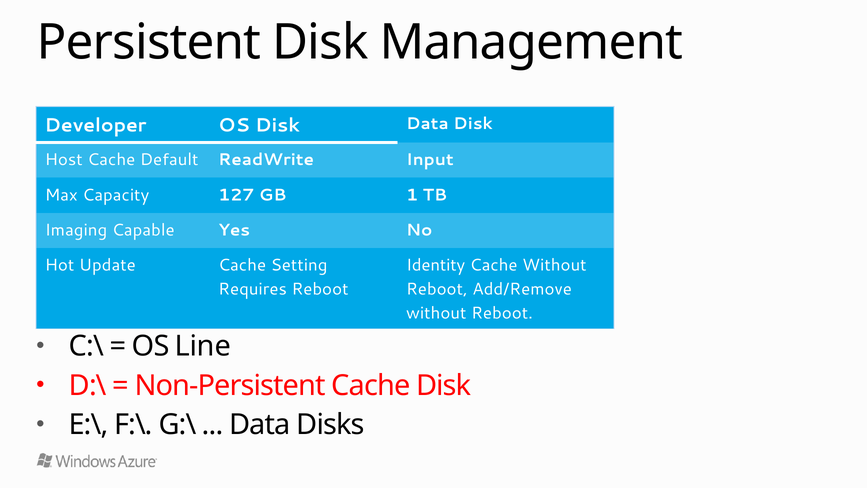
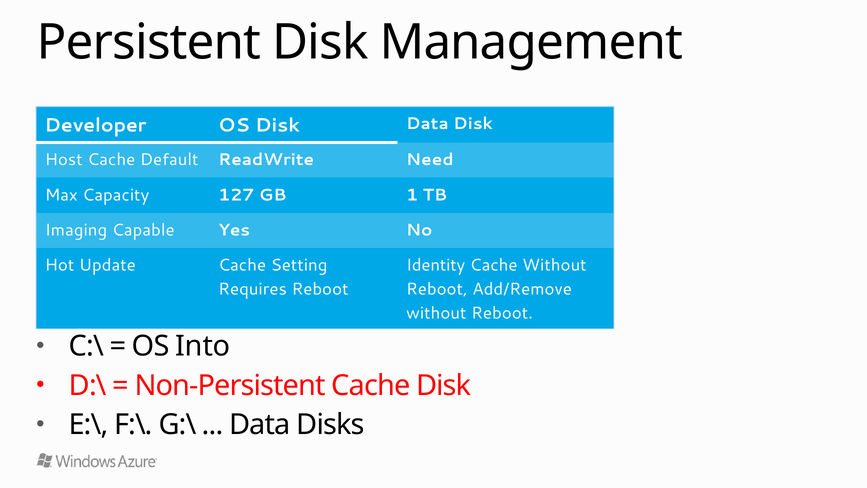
Input: Input -> Need
Line: Line -> Into
